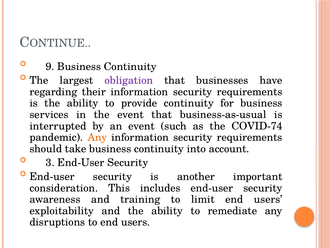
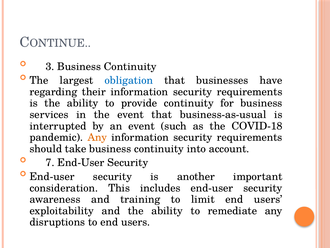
9: 9 -> 3
obligation colour: purple -> blue
COVID-74: COVID-74 -> COVID-18
3: 3 -> 7
